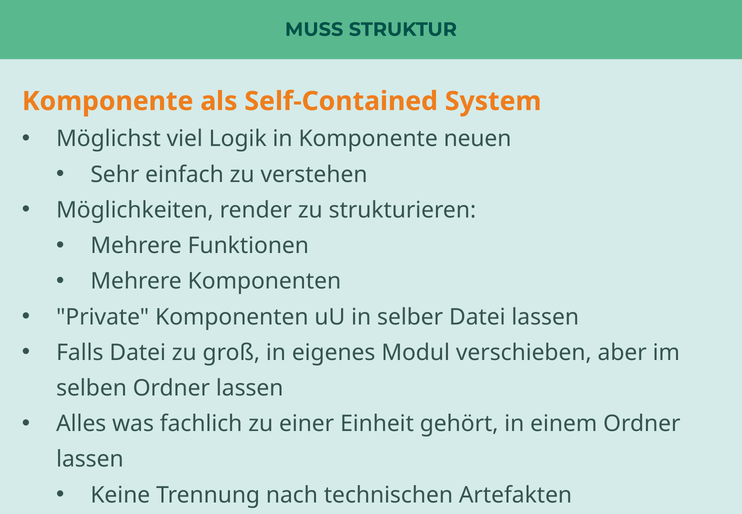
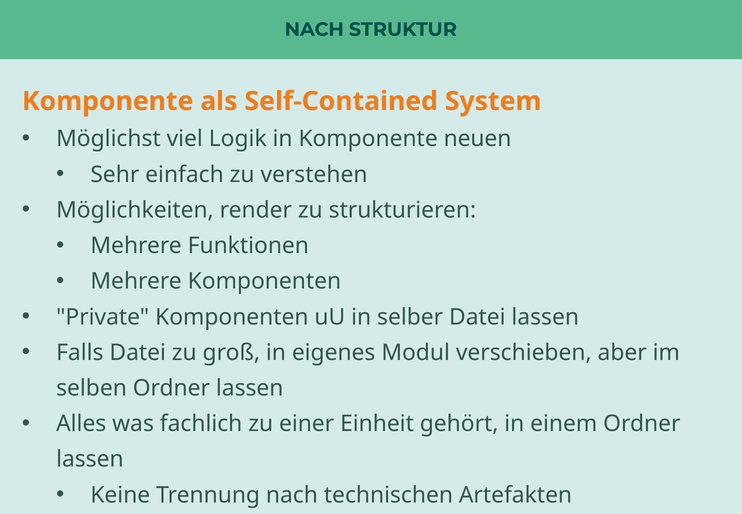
MUSS at (314, 29): MUSS -> NACH
